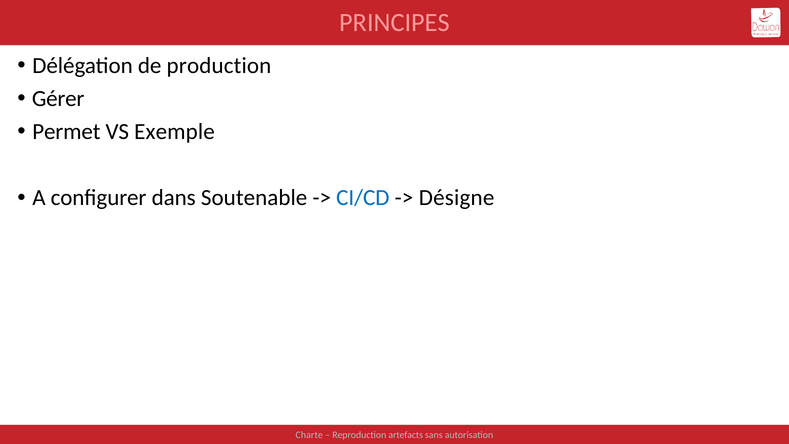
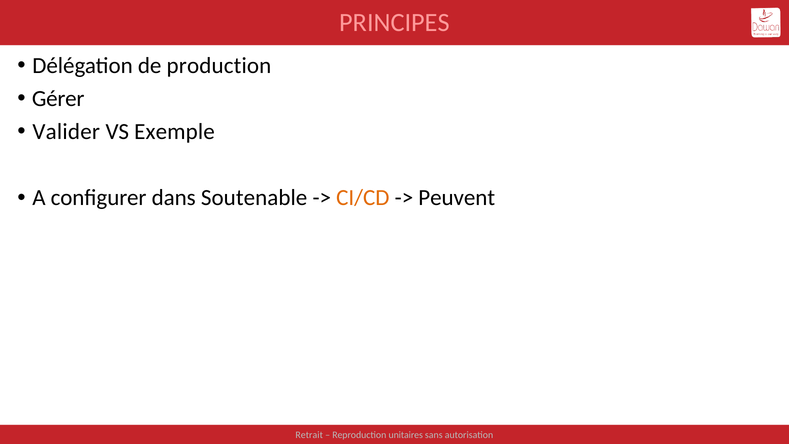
Permet: Permet -> Valider
CI/CD colour: blue -> orange
Désigne: Désigne -> Peuvent
Charte: Charte -> Retrait
artefacts: artefacts -> unitaires
